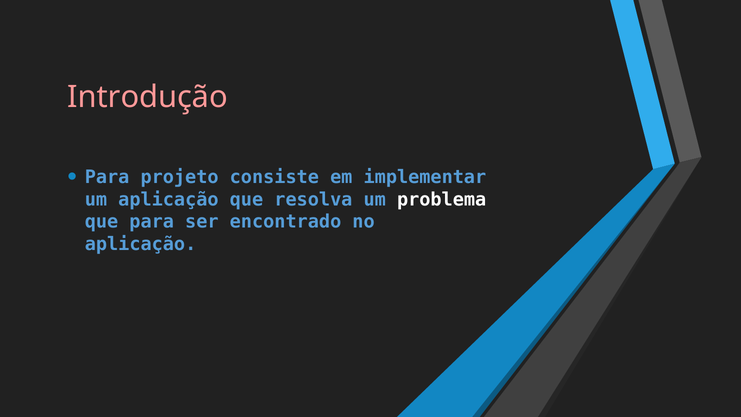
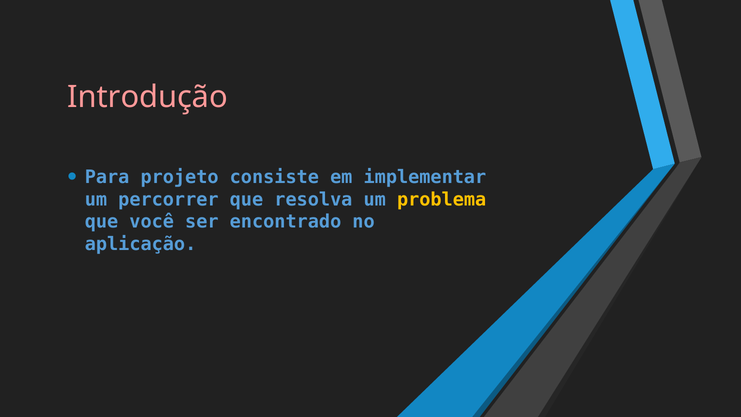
um aplicação: aplicação -> percorrer
problema colour: white -> yellow
que para: para -> você
